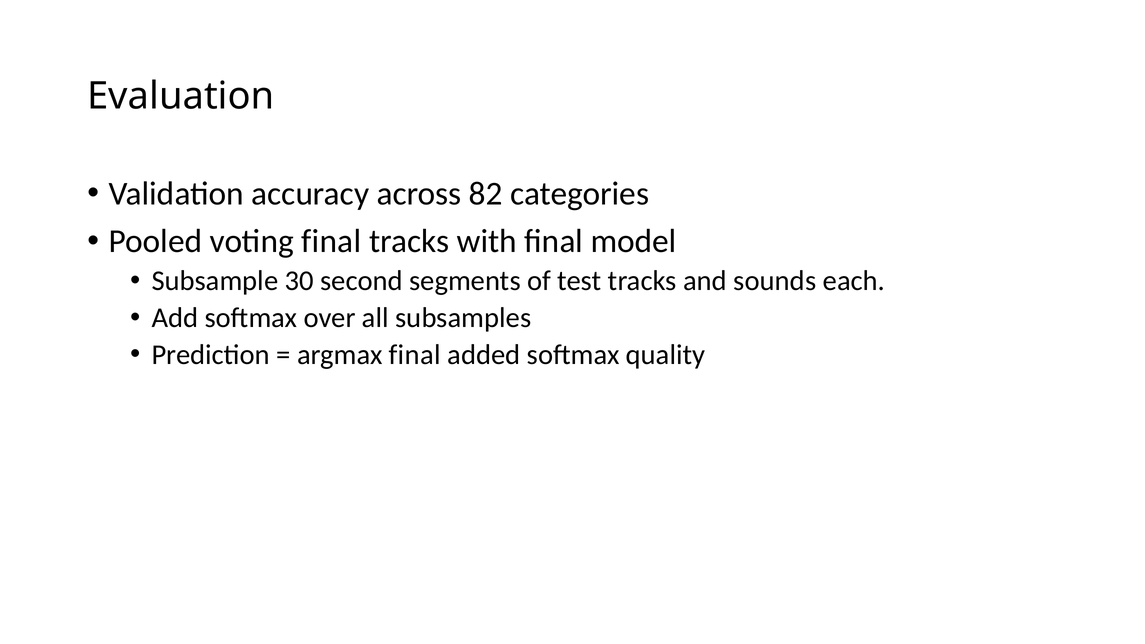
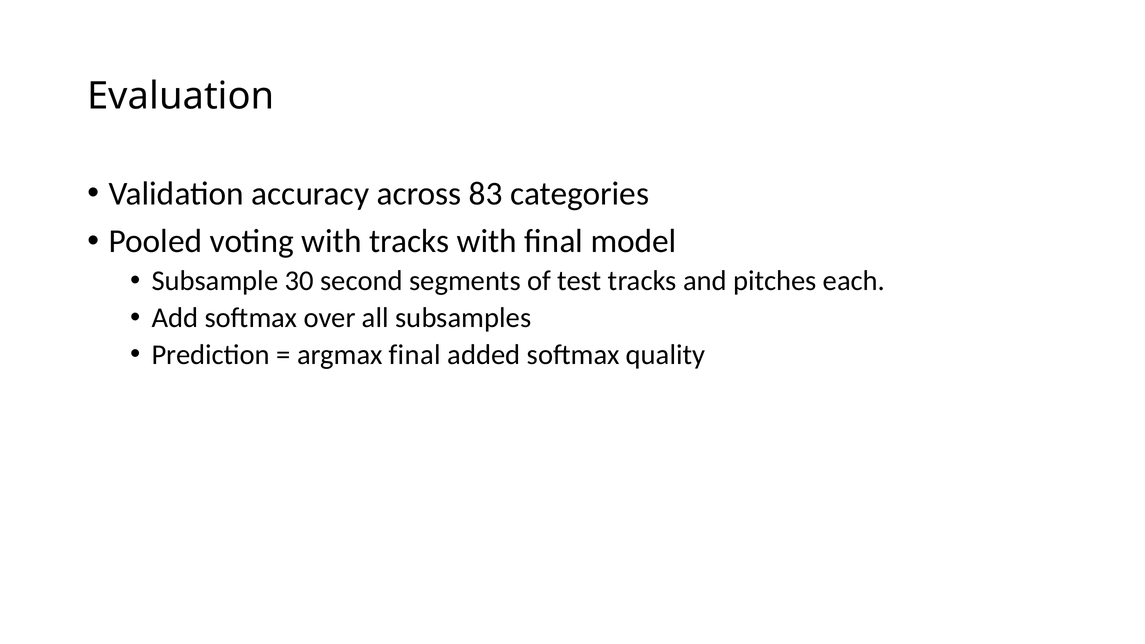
82: 82 -> 83
voting final: final -> with
sounds: sounds -> pitches
